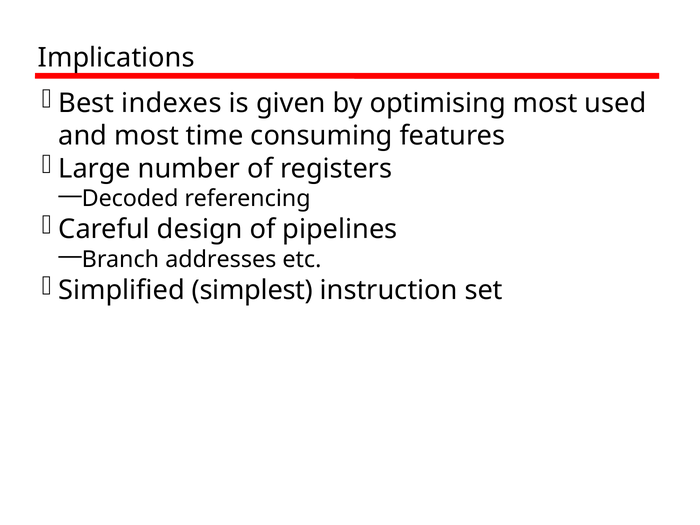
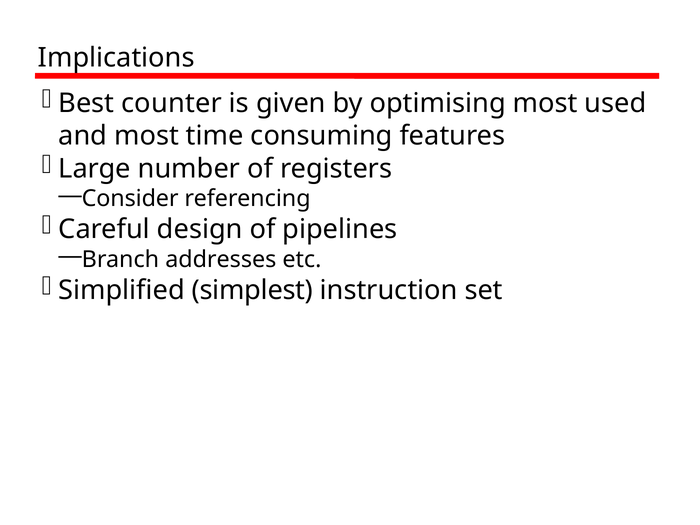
indexes: indexes -> counter
Decoded: Decoded -> Consider
